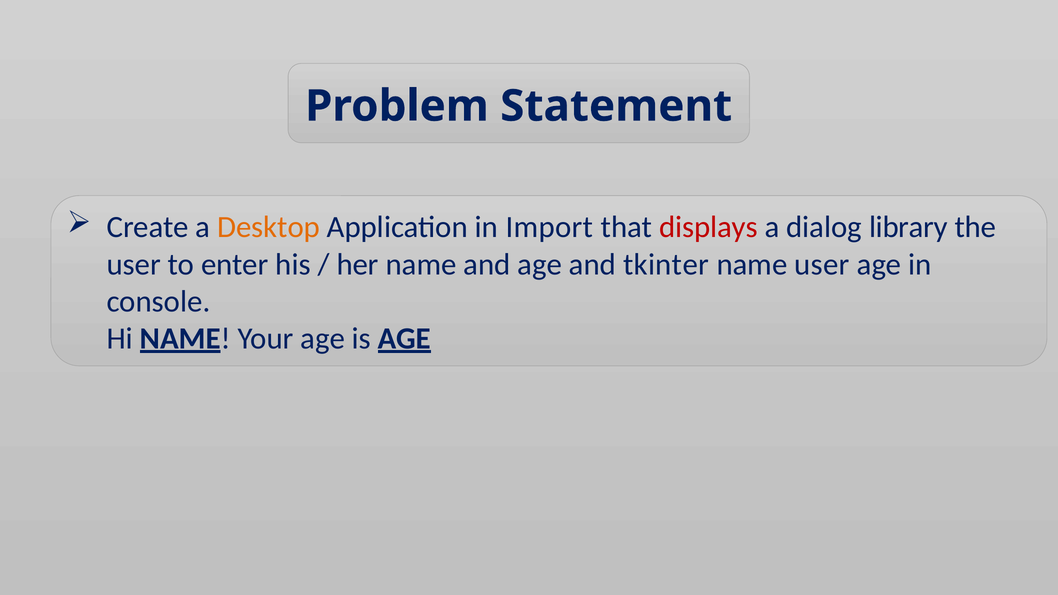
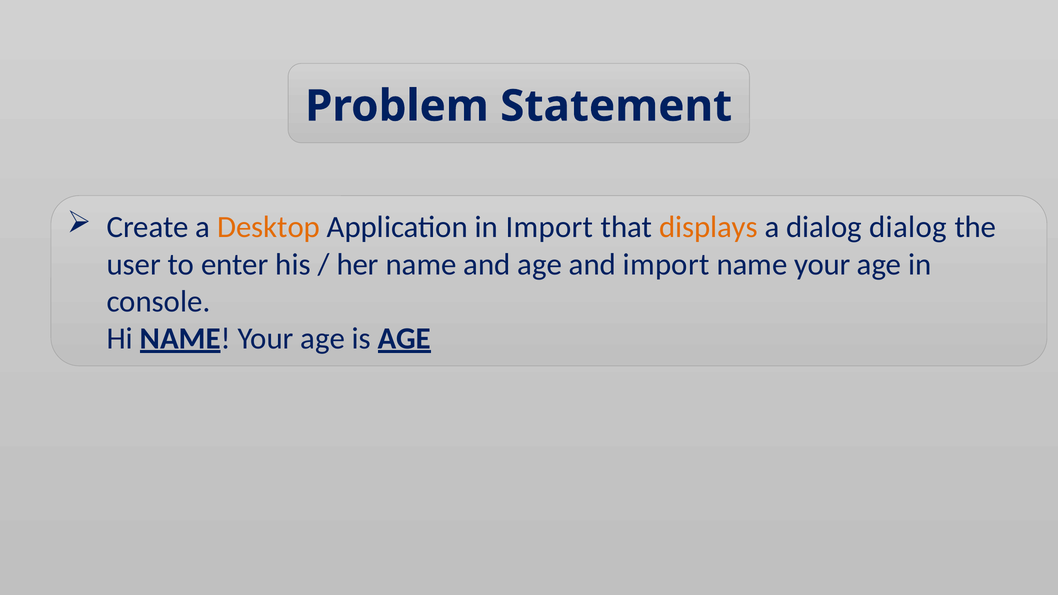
displays colour: red -> orange
dialog library: library -> dialog
and tkinter: tkinter -> import
user at (822, 264): user -> your
